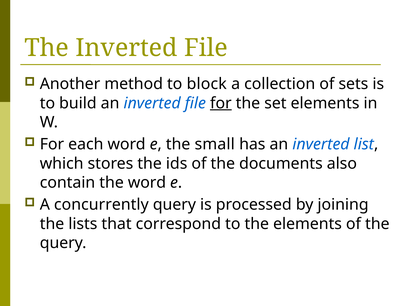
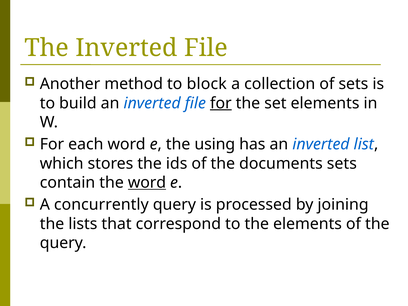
small: small -> using
documents also: also -> sets
word at (147, 183) underline: none -> present
